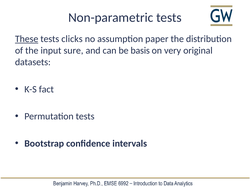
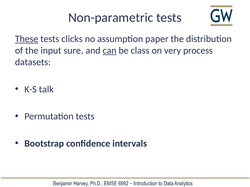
can underline: none -> present
basis: basis -> class
original: original -> process
fact: fact -> talk
